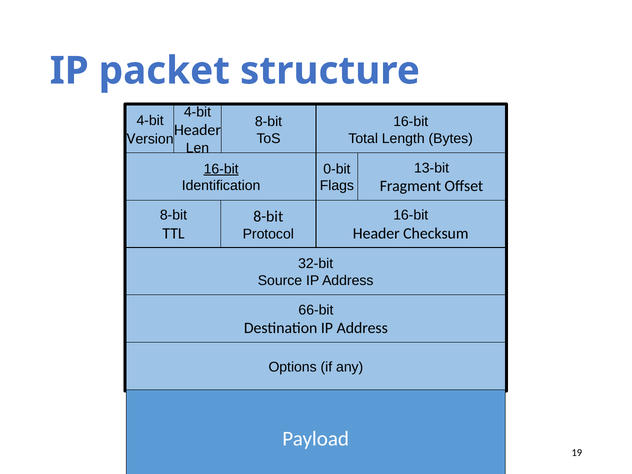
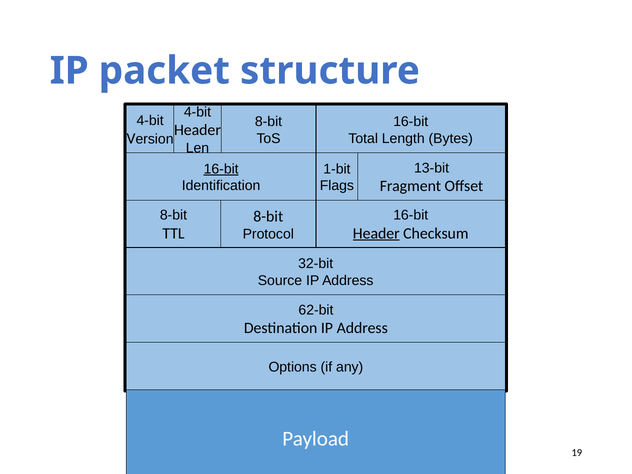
0-bit: 0-bit -> 1-bit
Header at (376, 233) underline: none -> present
66-bit: 66-bit -> 62-bit
